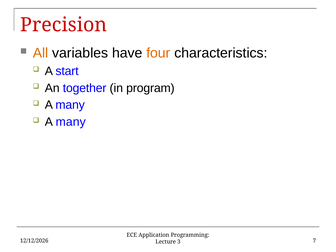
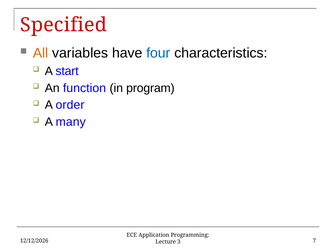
Precision: Precision -> Specified
four colour: orange -> blue
together: together -> function
many at (70, 105): many -> order
